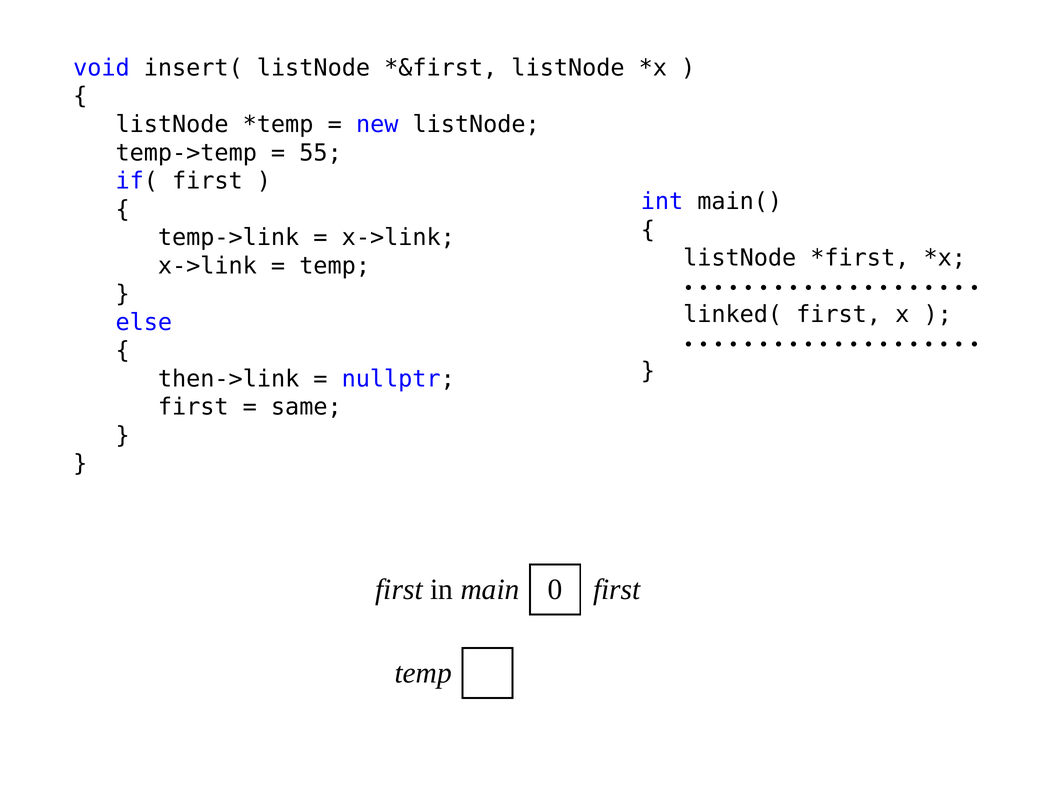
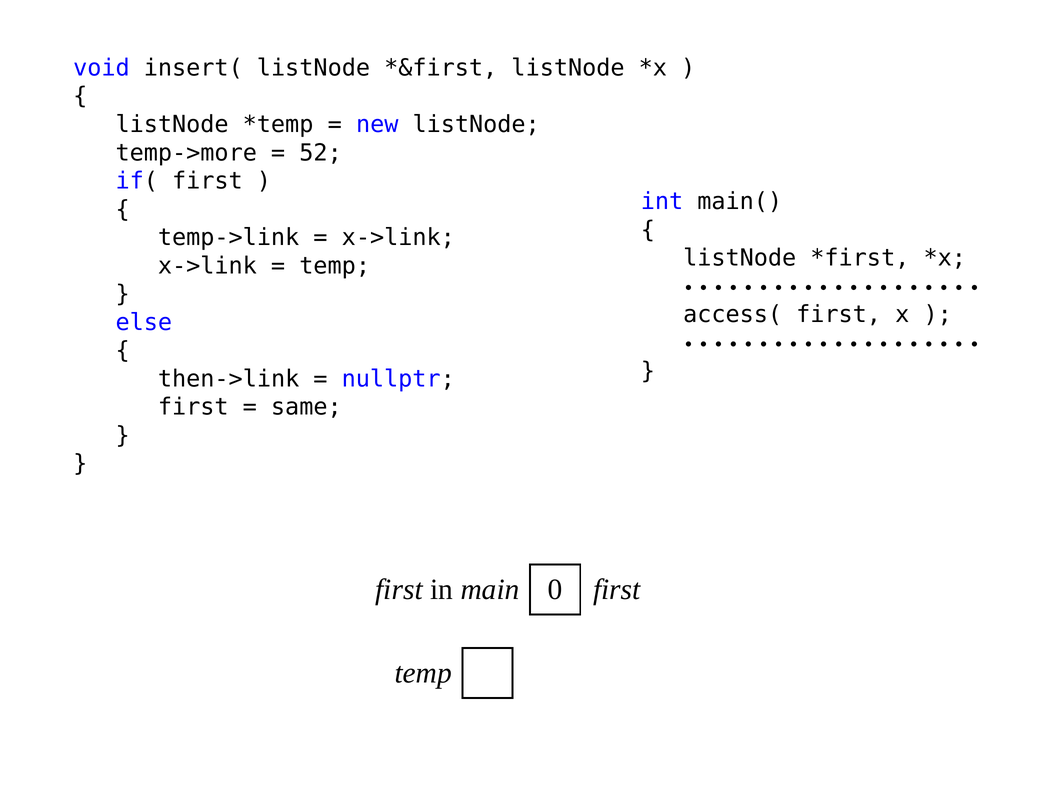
temp->temp: temp->temp -> temp->more
55: 55 -> 52
linked(: linked( -> access(
